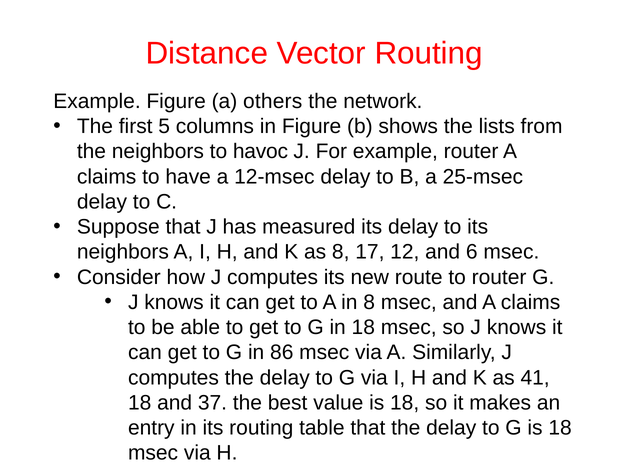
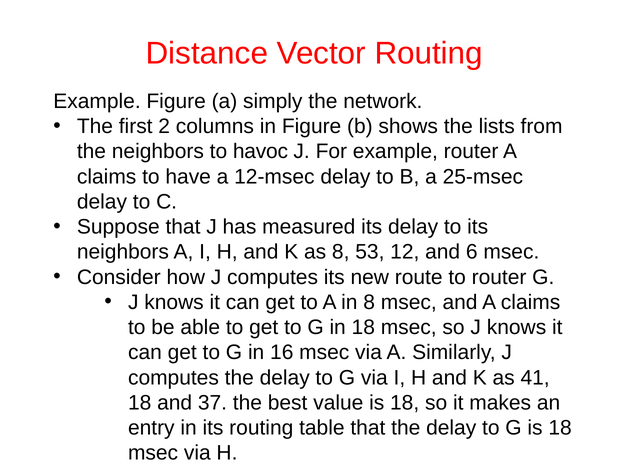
others: others -> simply
5: 5 -> 2
17: 17 -> 53
86: 86 -> 16
